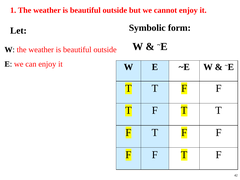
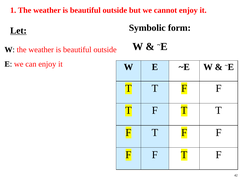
Let underline: none -> present
